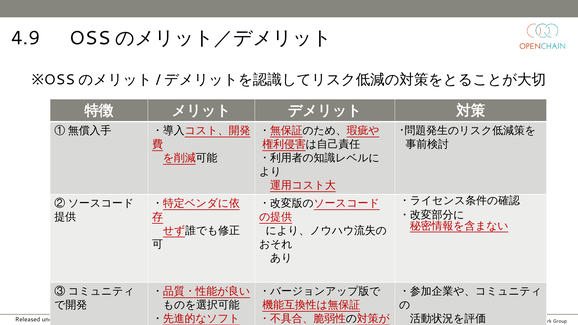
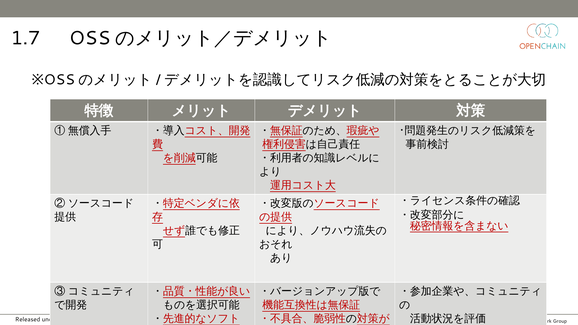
4.9: 4.9 -> 1.7
